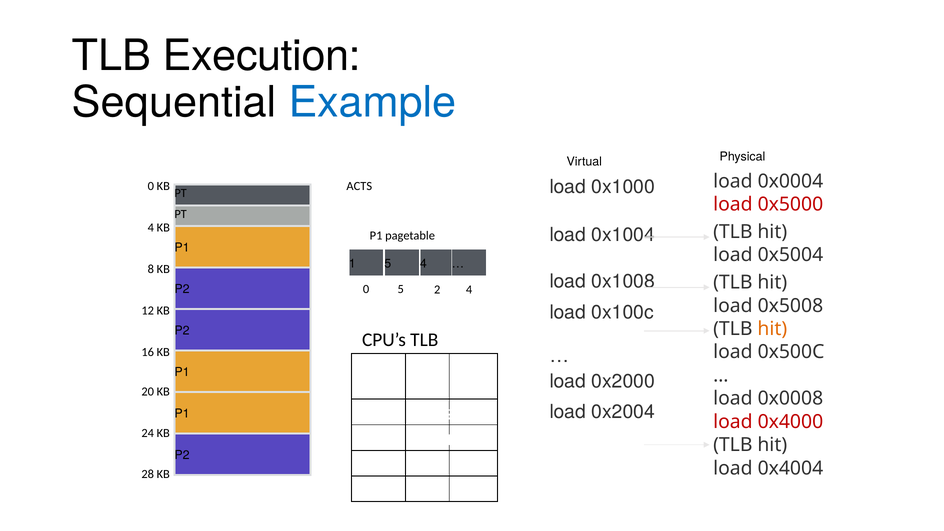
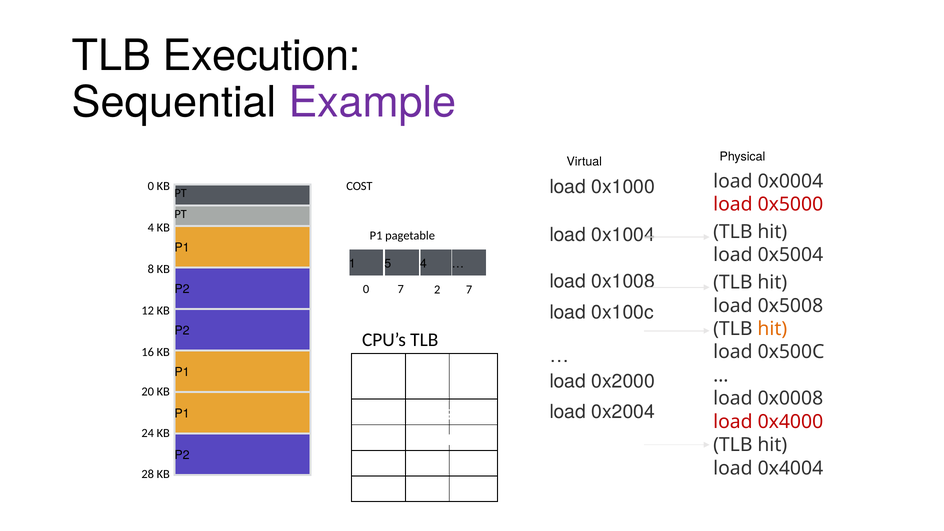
Example colour: blue -> purple
ACTS: ACTS -> COST
0 5: 5 -> 7
2 4: 4 -> 7
